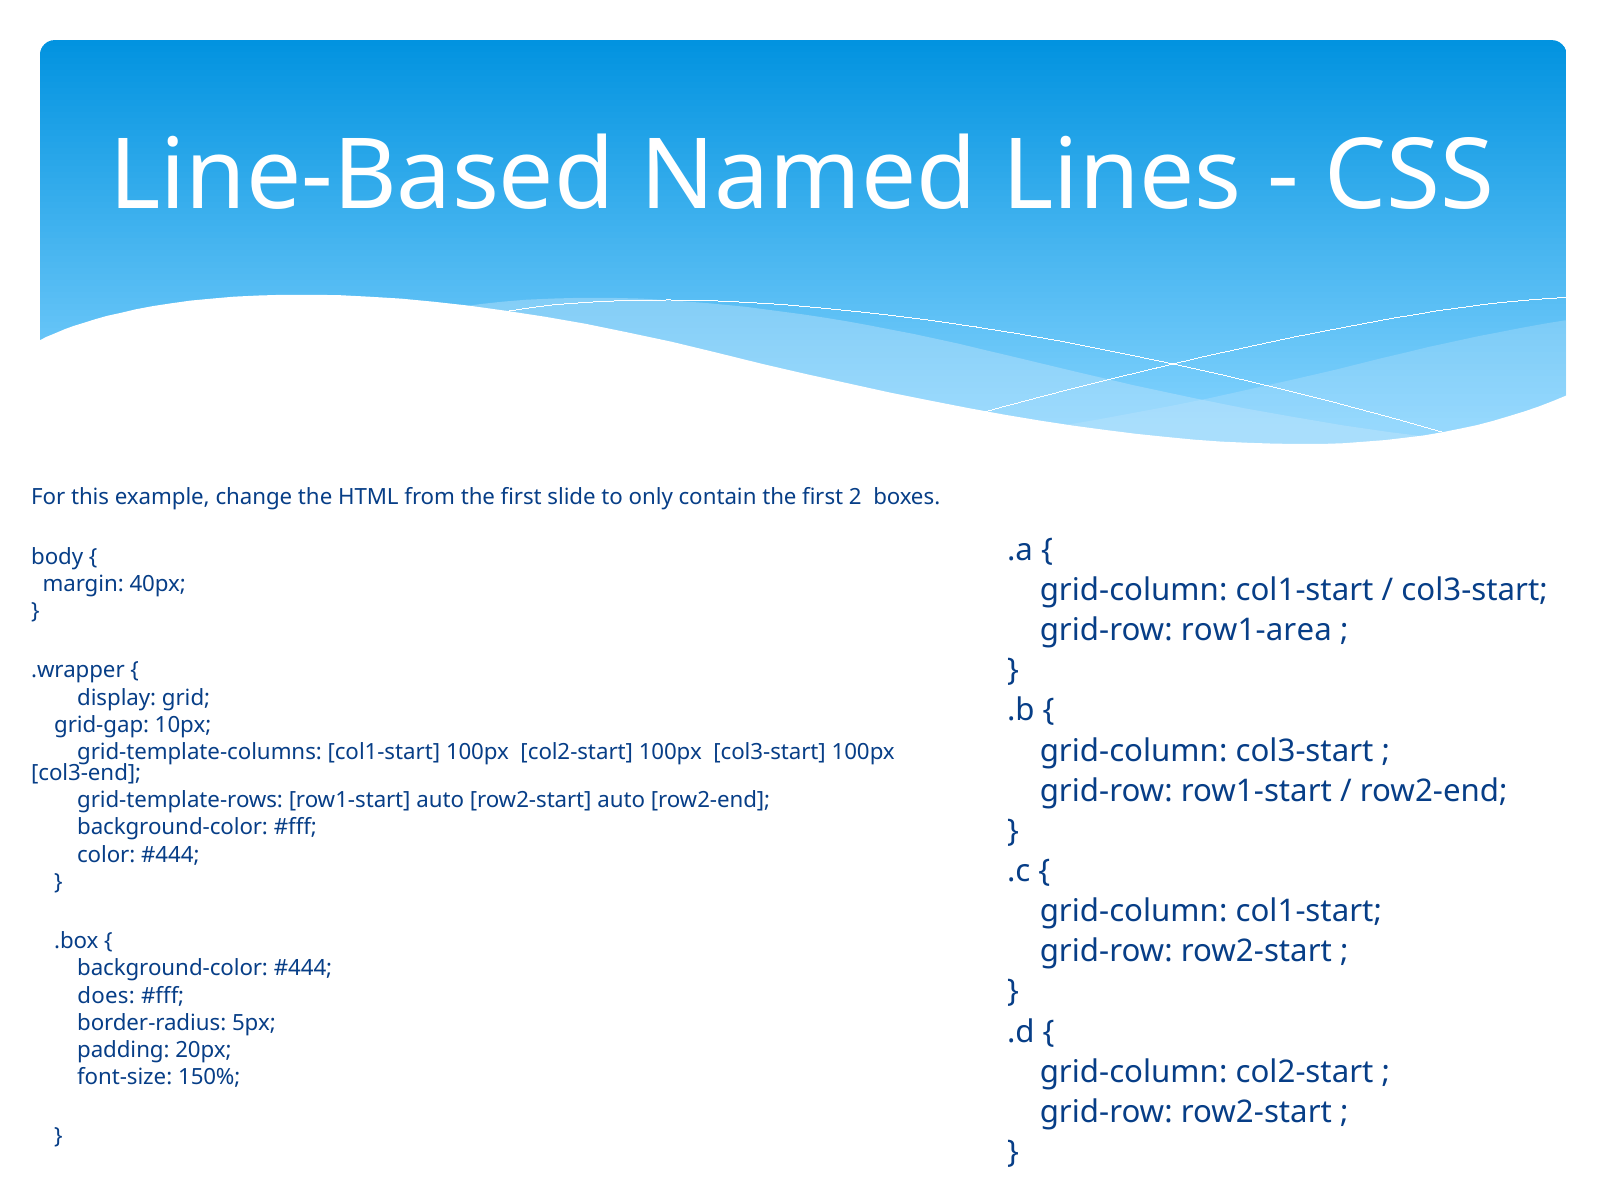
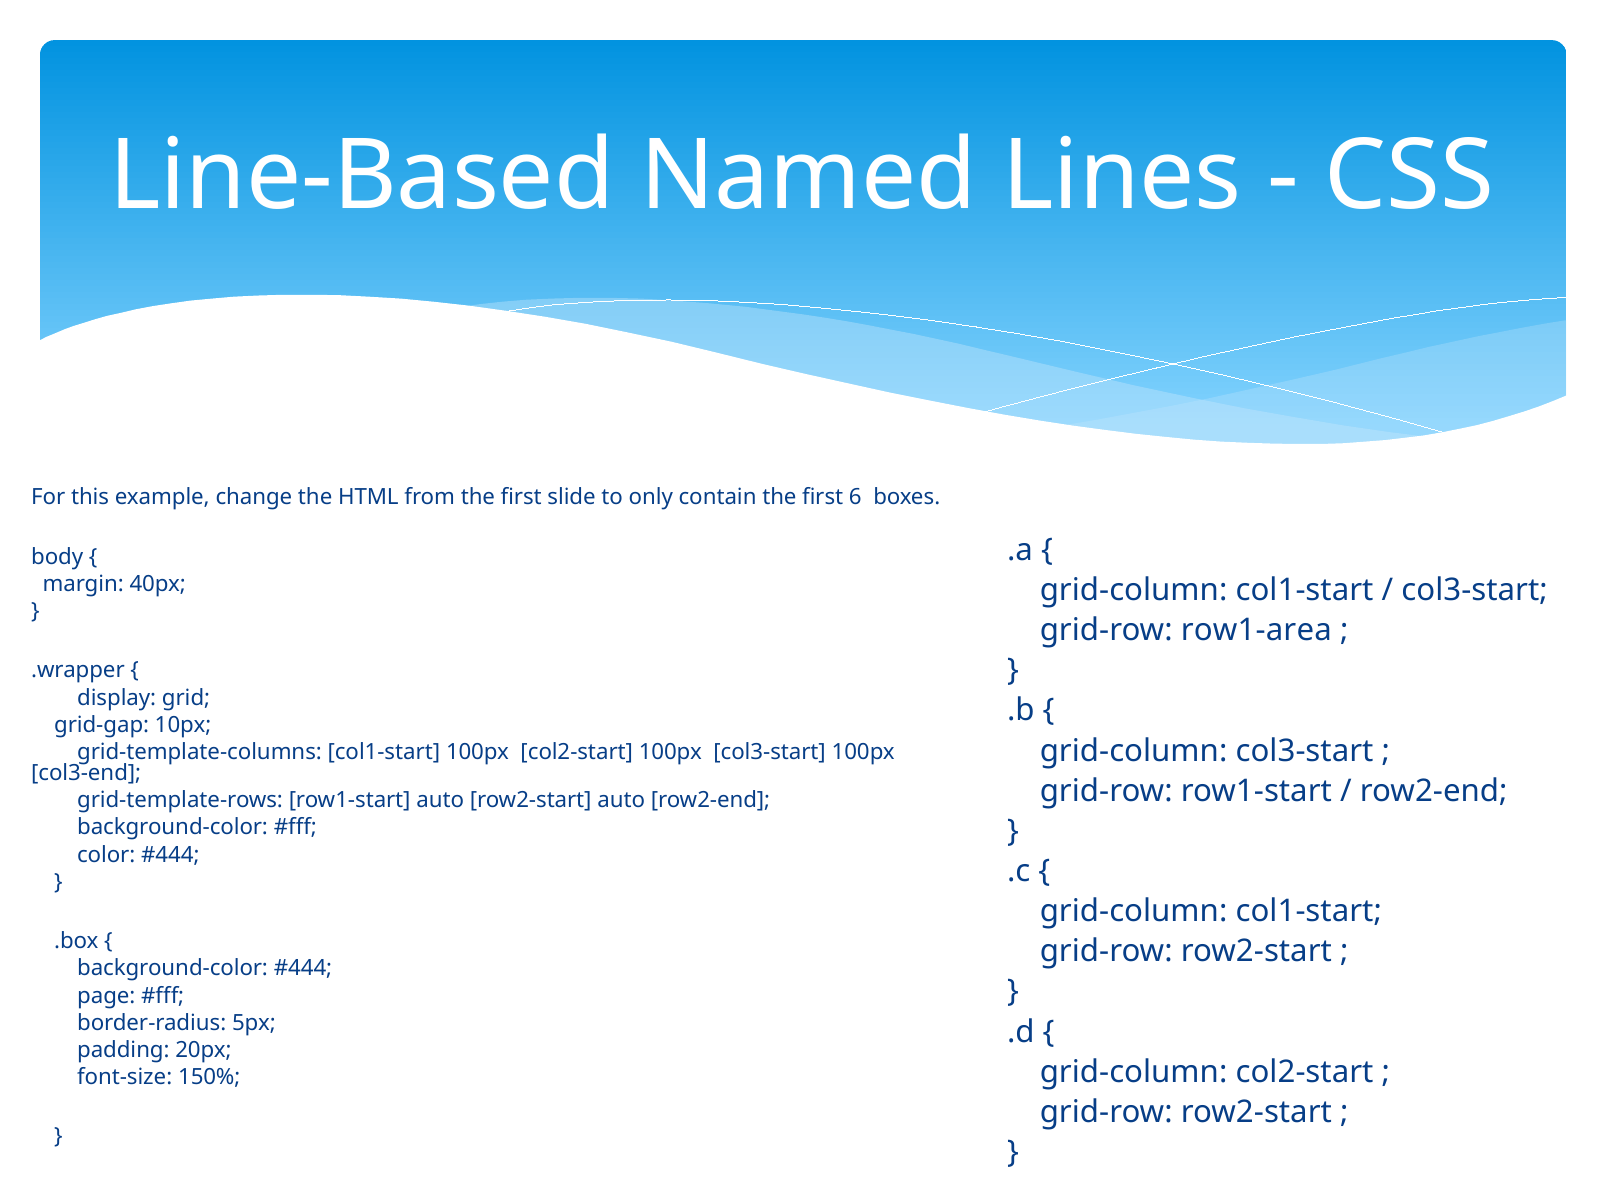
2: 2 -> 6
does: does -> page
